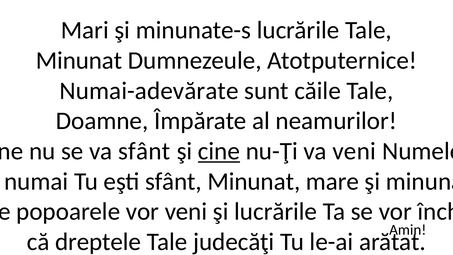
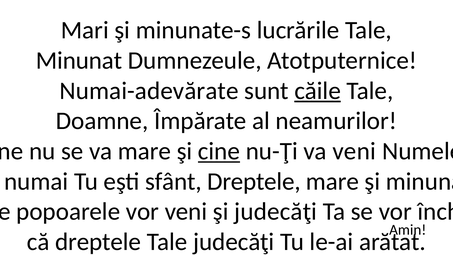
căile underline: none -> present
va sfânt: sfânt -> mare
sfânt Minunat: Minunat -> Dreptele
şi lucrările: lucrările -> judecăţi
